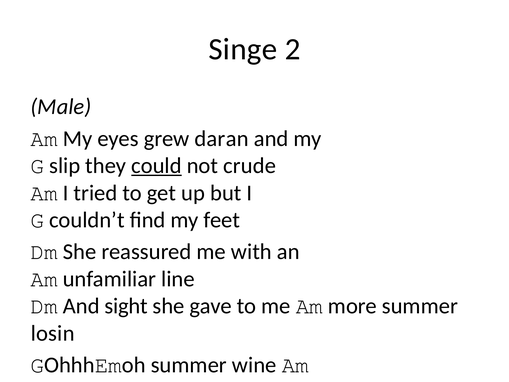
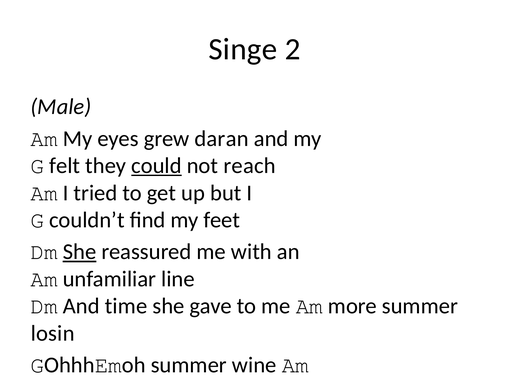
slip: slip -> felt
crude: crude -> reach
She at (80, 252) underline: none -> present
sight: sight -> time
